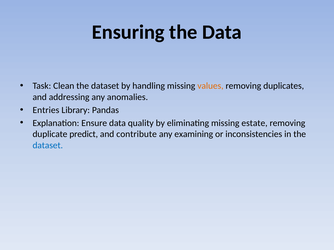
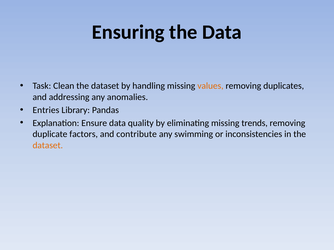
estate: estate -> trends
predict: predict -> factors
examining: examining -> swimming
dataset at (48, 146) colour: blue -> orange
